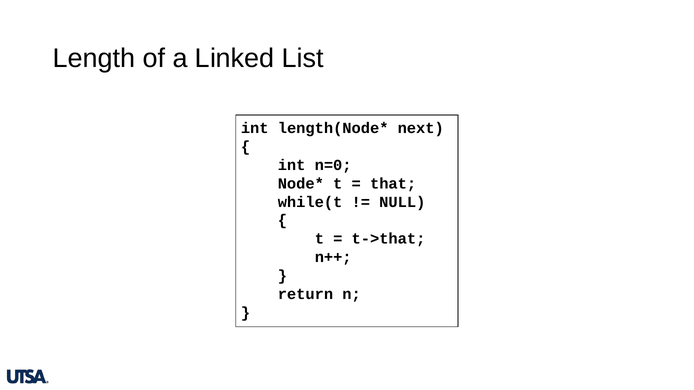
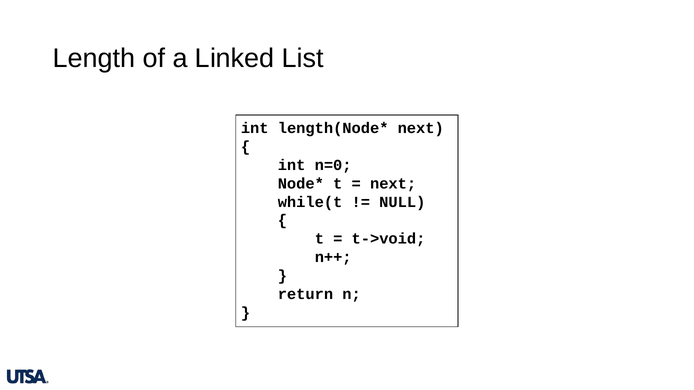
that at (393, 184): that -> next
t->that: t->that -> t->void
